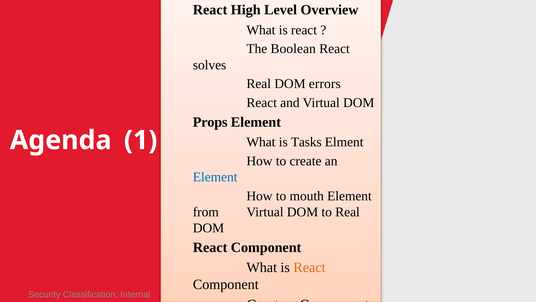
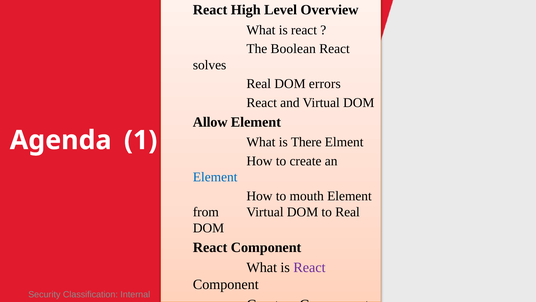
Props: Props -> Allow
Tasks: Tasks -> There
React at (309, 267) colour: orange -> purple
